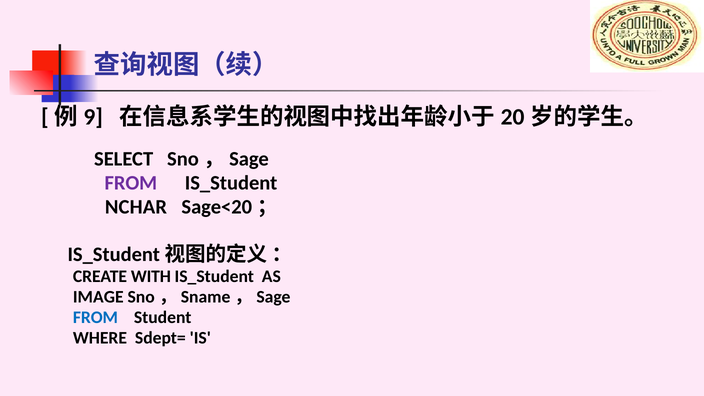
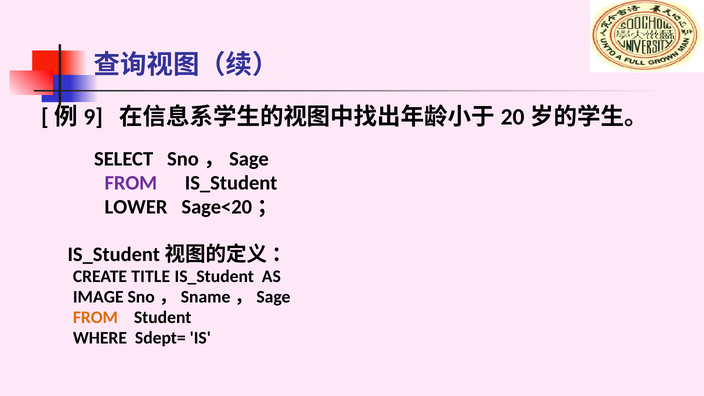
NCHAR: NCHAR -> LOWER
WITH: WITH -> TITLE
FROM at (95, 317) colour: blue -> orange
